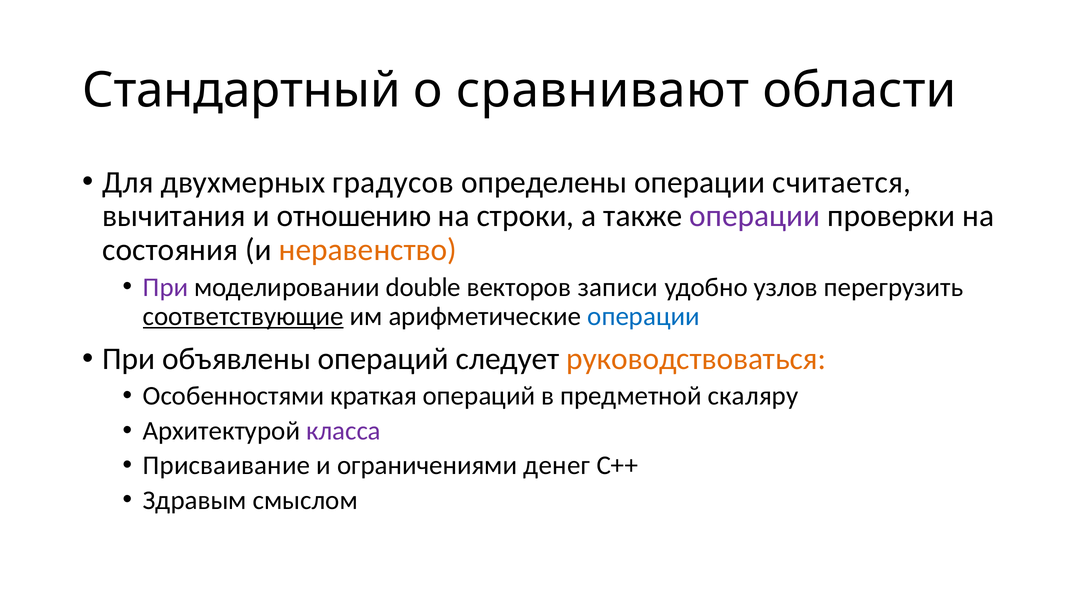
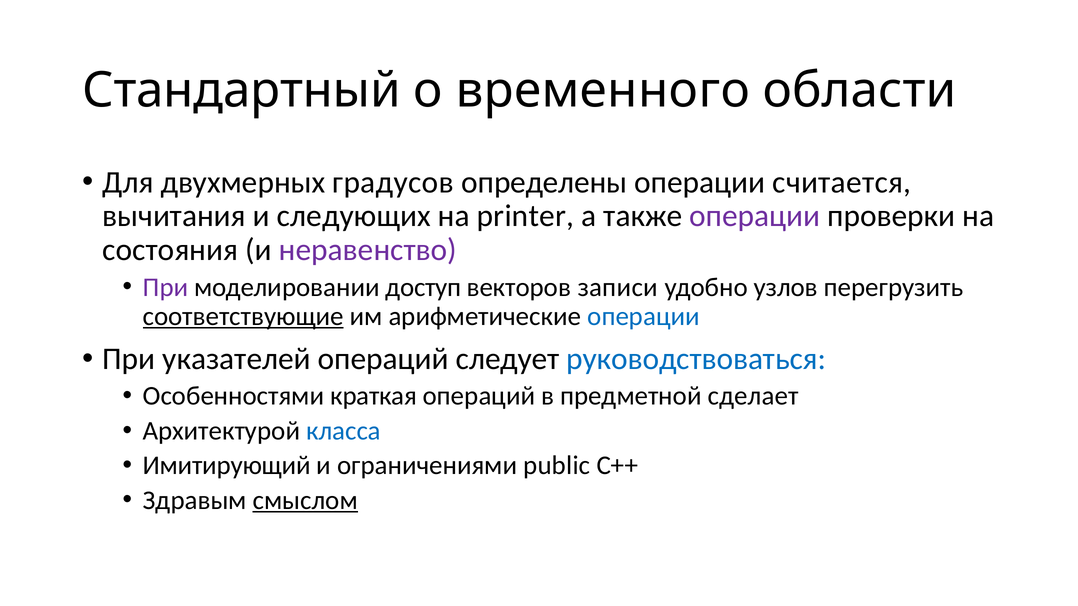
сравнивают: сравнивают -> временного
отношению: отношению -> следующих
строки: строки -> printer
неравенство colour: orange -> purple
double: double -> доступ
объявлены: объявлены -> указателей
руководствоваться colour: orange -> blue
скаляру: скаляру -> сделает
класса colour: purple -> blue
Присваивание: Присваивание -> Имитирующий
денег: денег -> public
смыслом underline: none -> present
